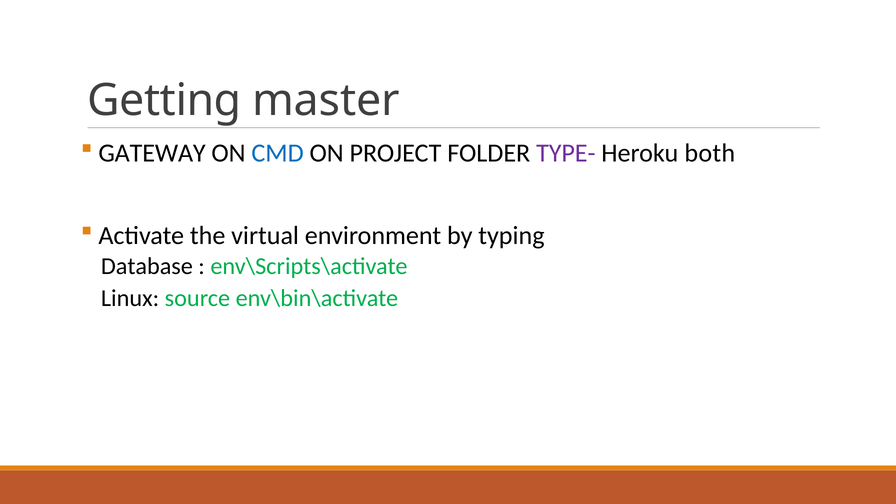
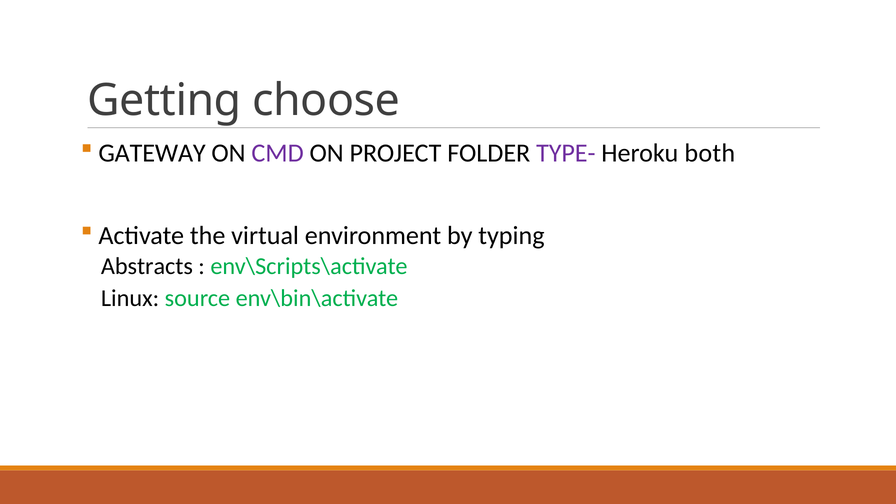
master: master -> choose
CMD colour: blue -> purple
Database: Database -> Abstracts
